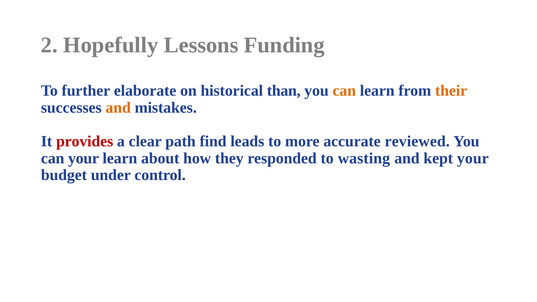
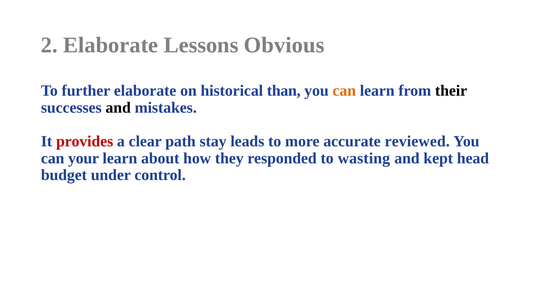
2 Hopefully: Hopefully -> Elaborate
Funding: Funding -> Obvious
their colour: orange -> black
and at (118, 108) colour: orange -> black
find: find -> stay
kept your: your -> head
